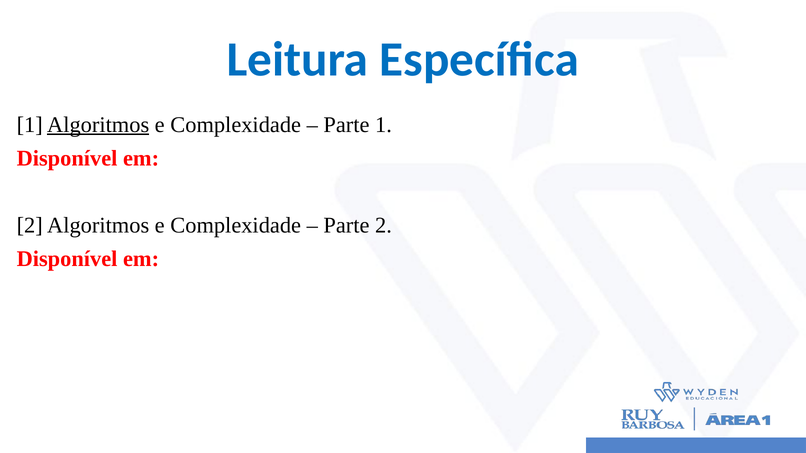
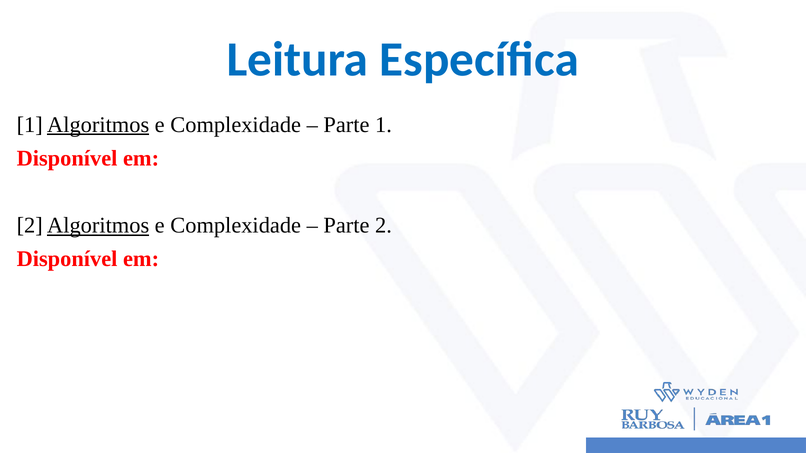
Algoritmos at (98, 226) underline: none -> present
